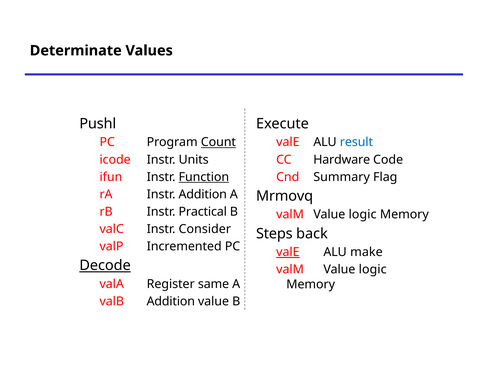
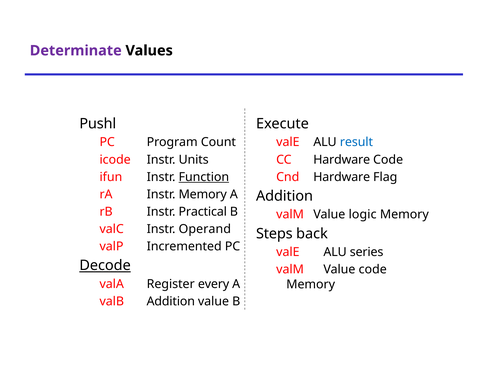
Determinate colour: black -> purple
Count underline: present -> none
Cnd Summary: Summary -> Hardware
Instr Addition: Addition -> Memory
Mrmovq at (285, 196): Mrmovq -> Addition
Consider: Consider -> Operand
valE at (288, 252) underline: present -> none
make: make -> series
logic at (373, 270): logic -> code
same: same -> every
